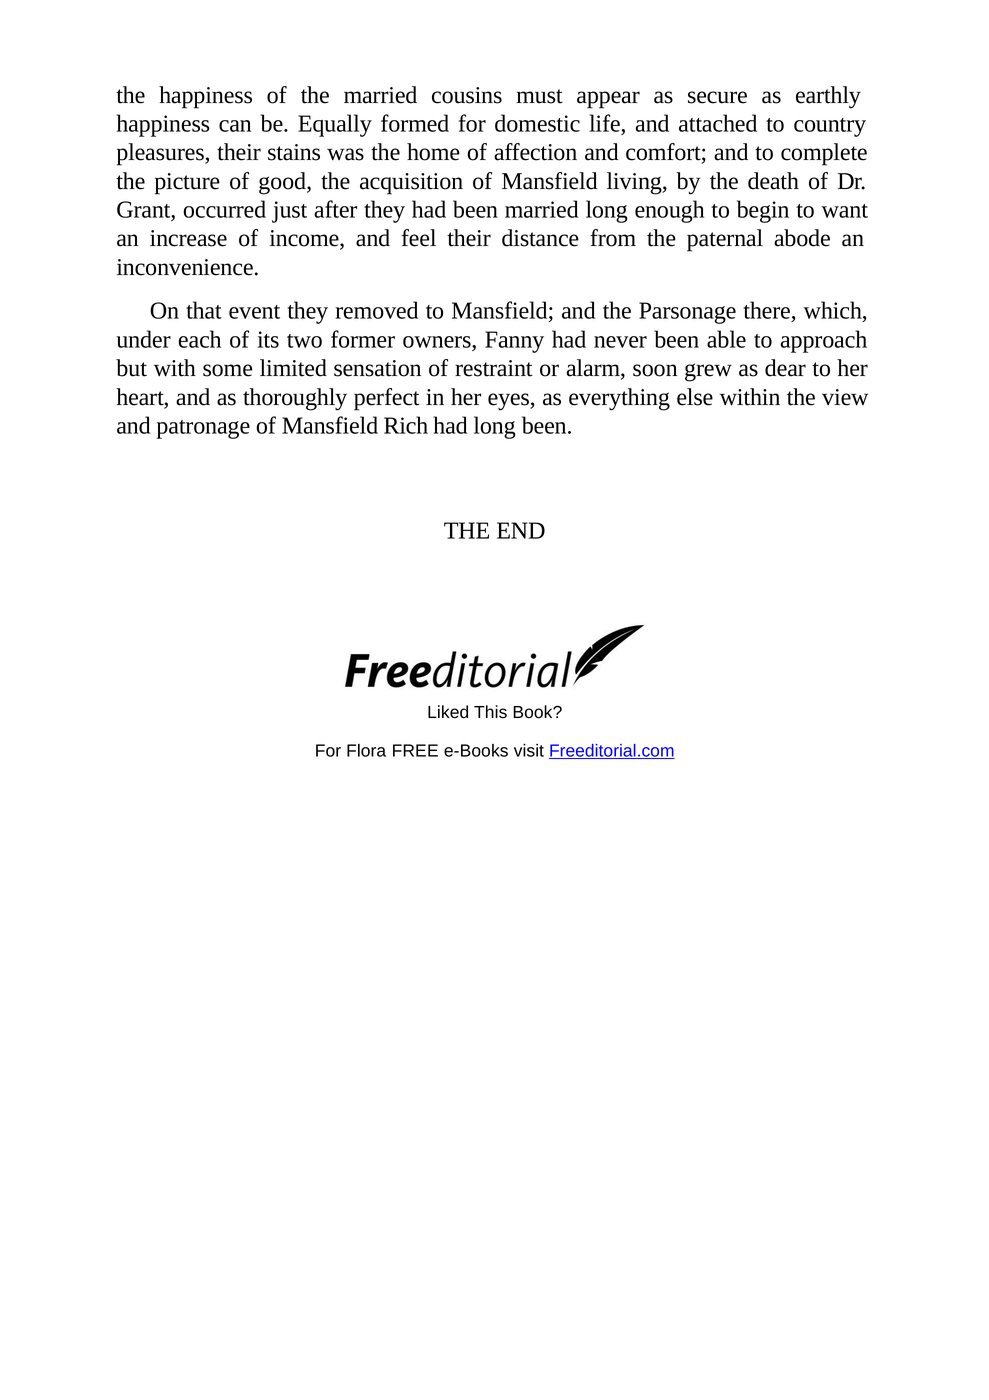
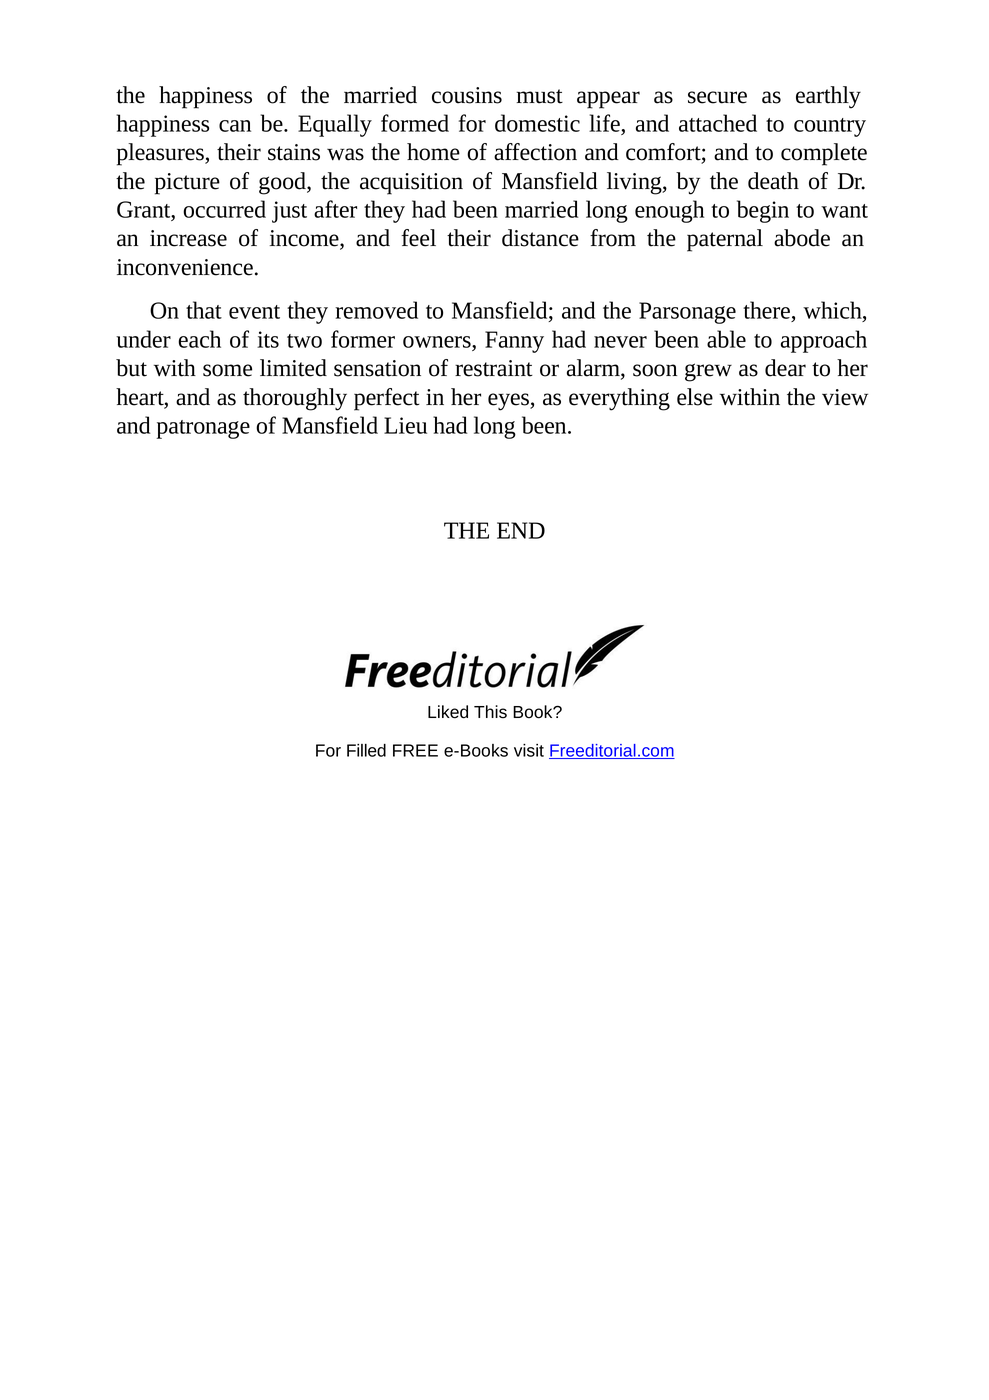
Rich: Rich -> Lieu
Flora: Flora -> Filled
